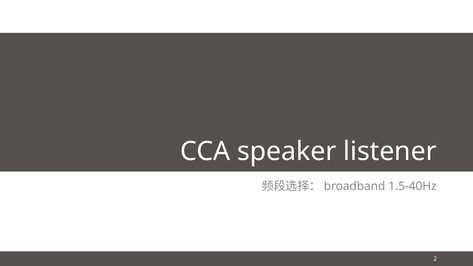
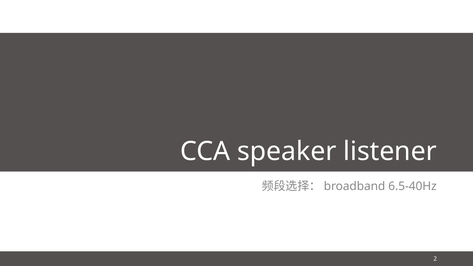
1.5-40Hz: 1.5-40Hz -> 6.5-40Hz
